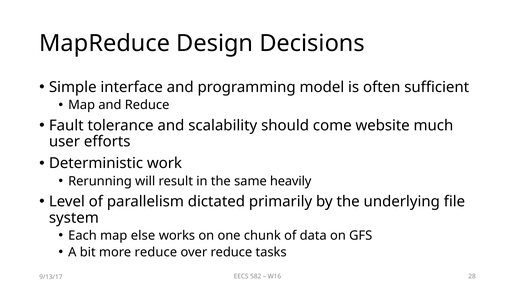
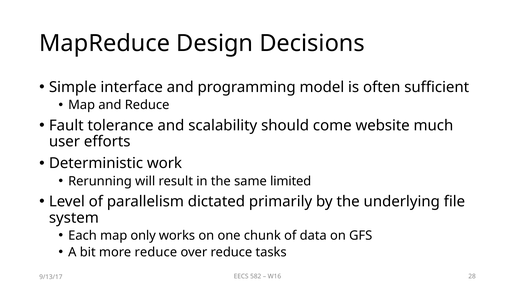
heavily: heavily -> limited
else: else -> only
